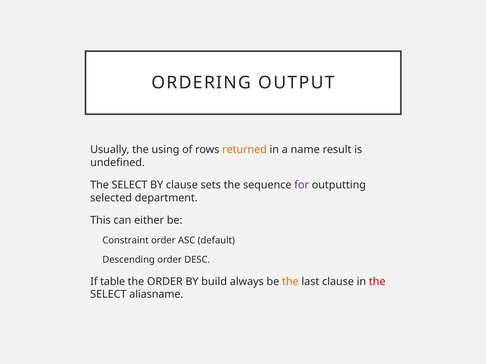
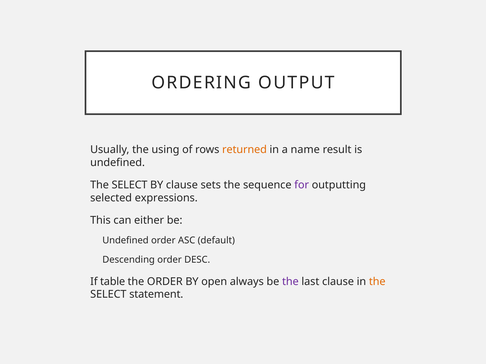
department: department -> expressions
Constraint at (125, 241): Constraint -> Undefined
build: build -> open
the at (290, 282) colour: orange -> purple
the at (377, 282) colour: red -> orange
aliasname: aliasname -> statement
